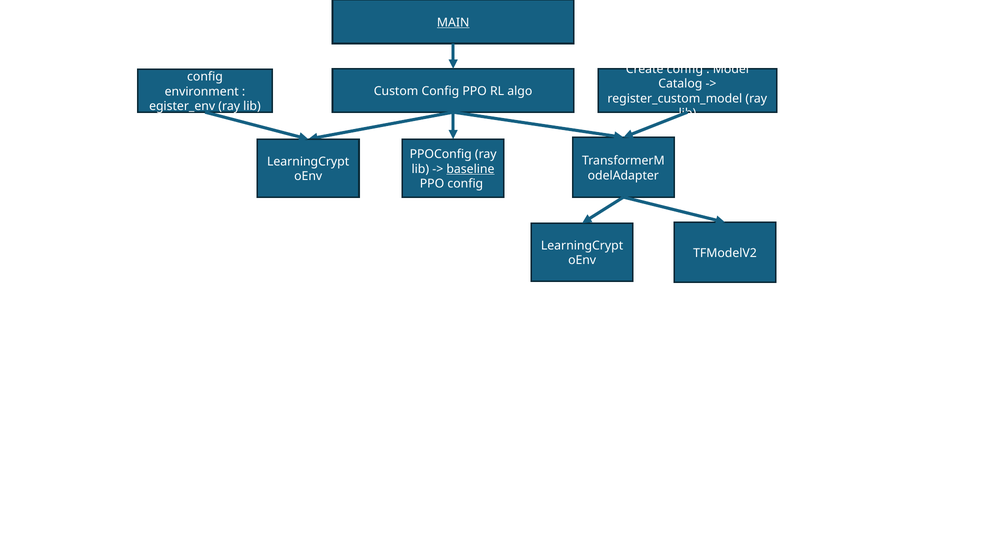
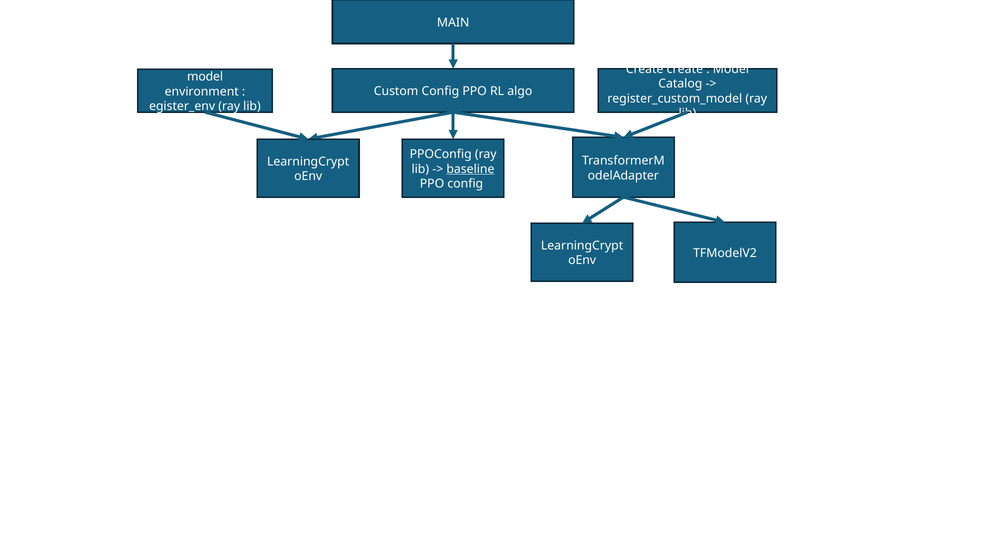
MAIN underline: present -> none
Create config: config -> create
config at (205, 77): config -> model
